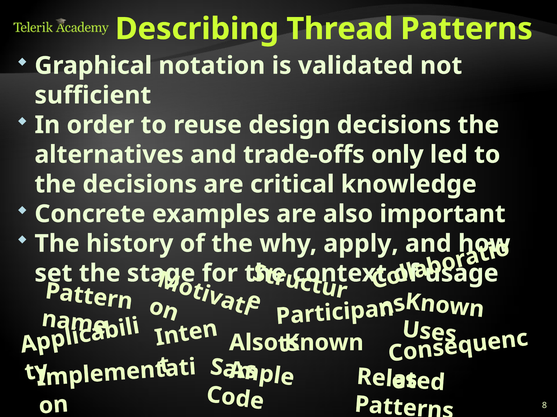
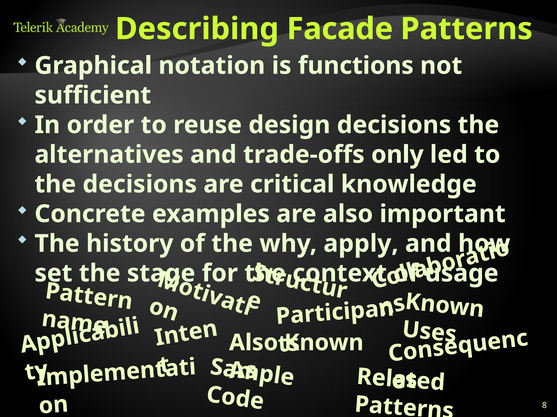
Thread: Thread -> Facade
validated: validated -> functions
